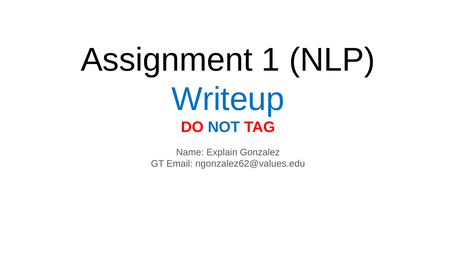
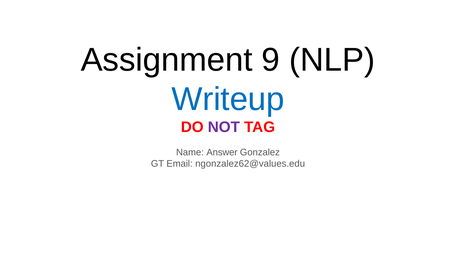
1: 1 -> 9
NOT colour: blue -> purple
Explain: Explain -> Answer
